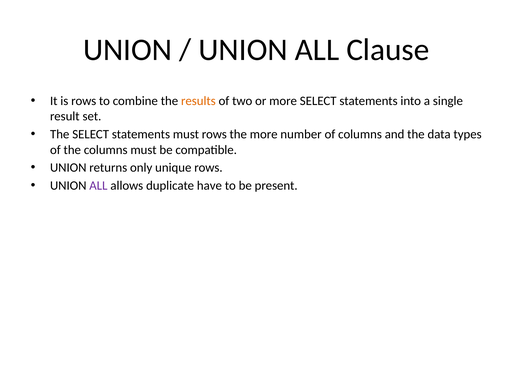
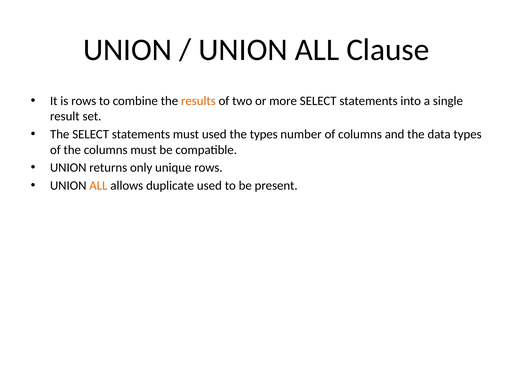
must rows: rows -> used
the more: more -> types
ALL at (98, 186) colour: purple -> orange
duplicate have: have -> used
